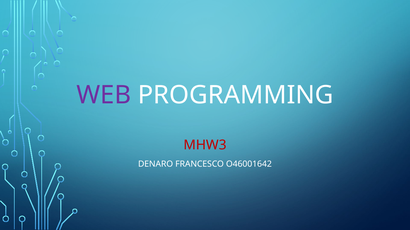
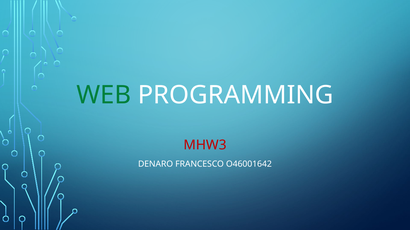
WEB colour: purple -> green
